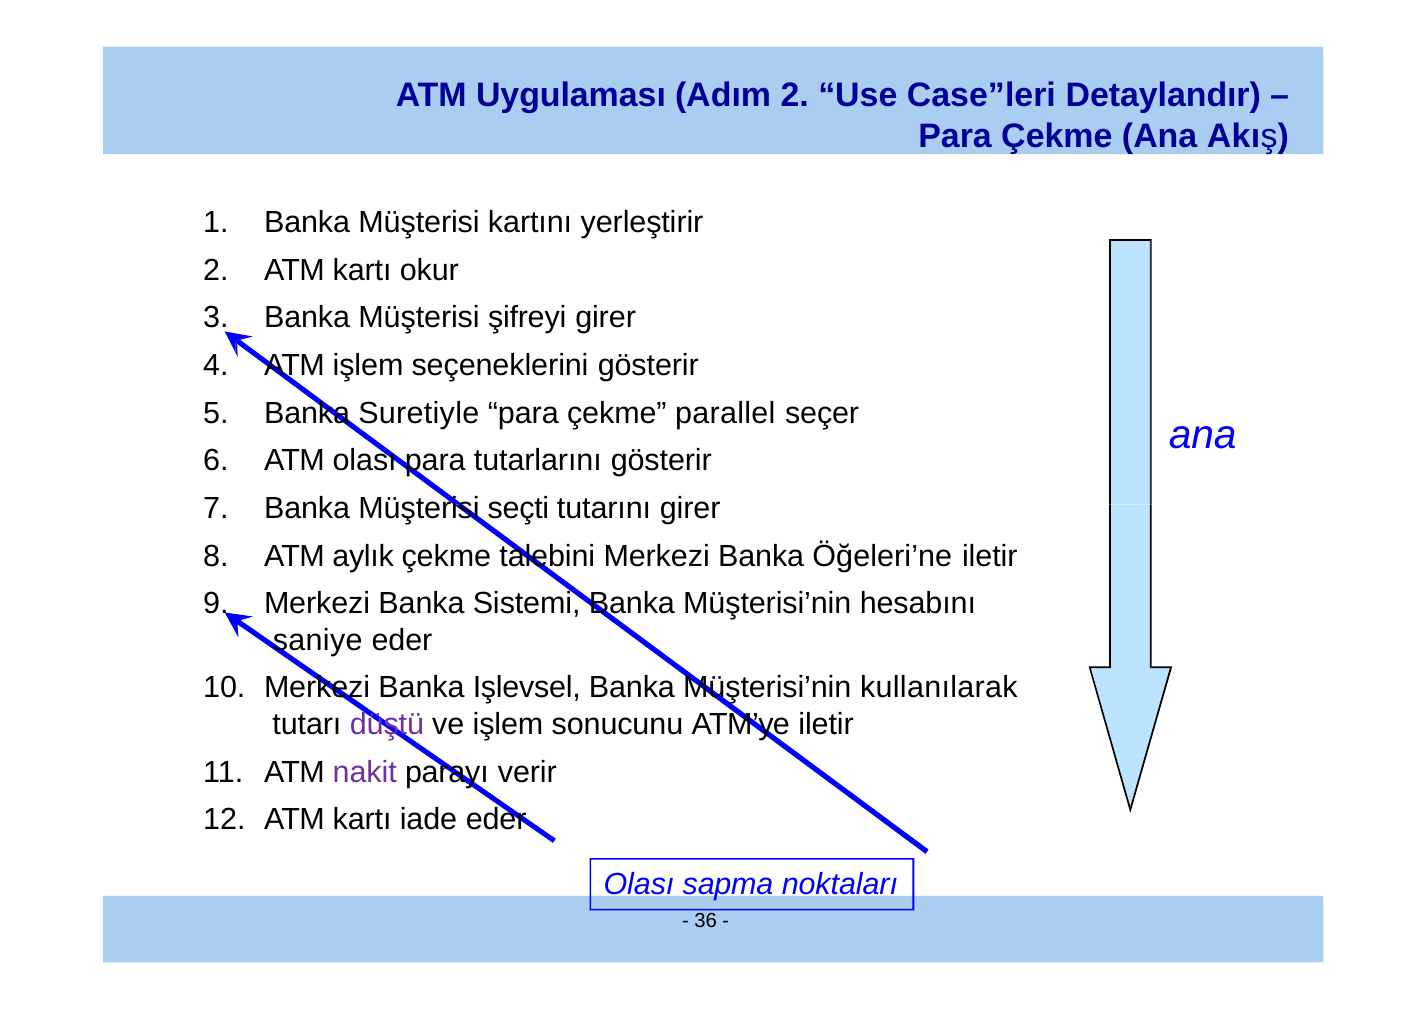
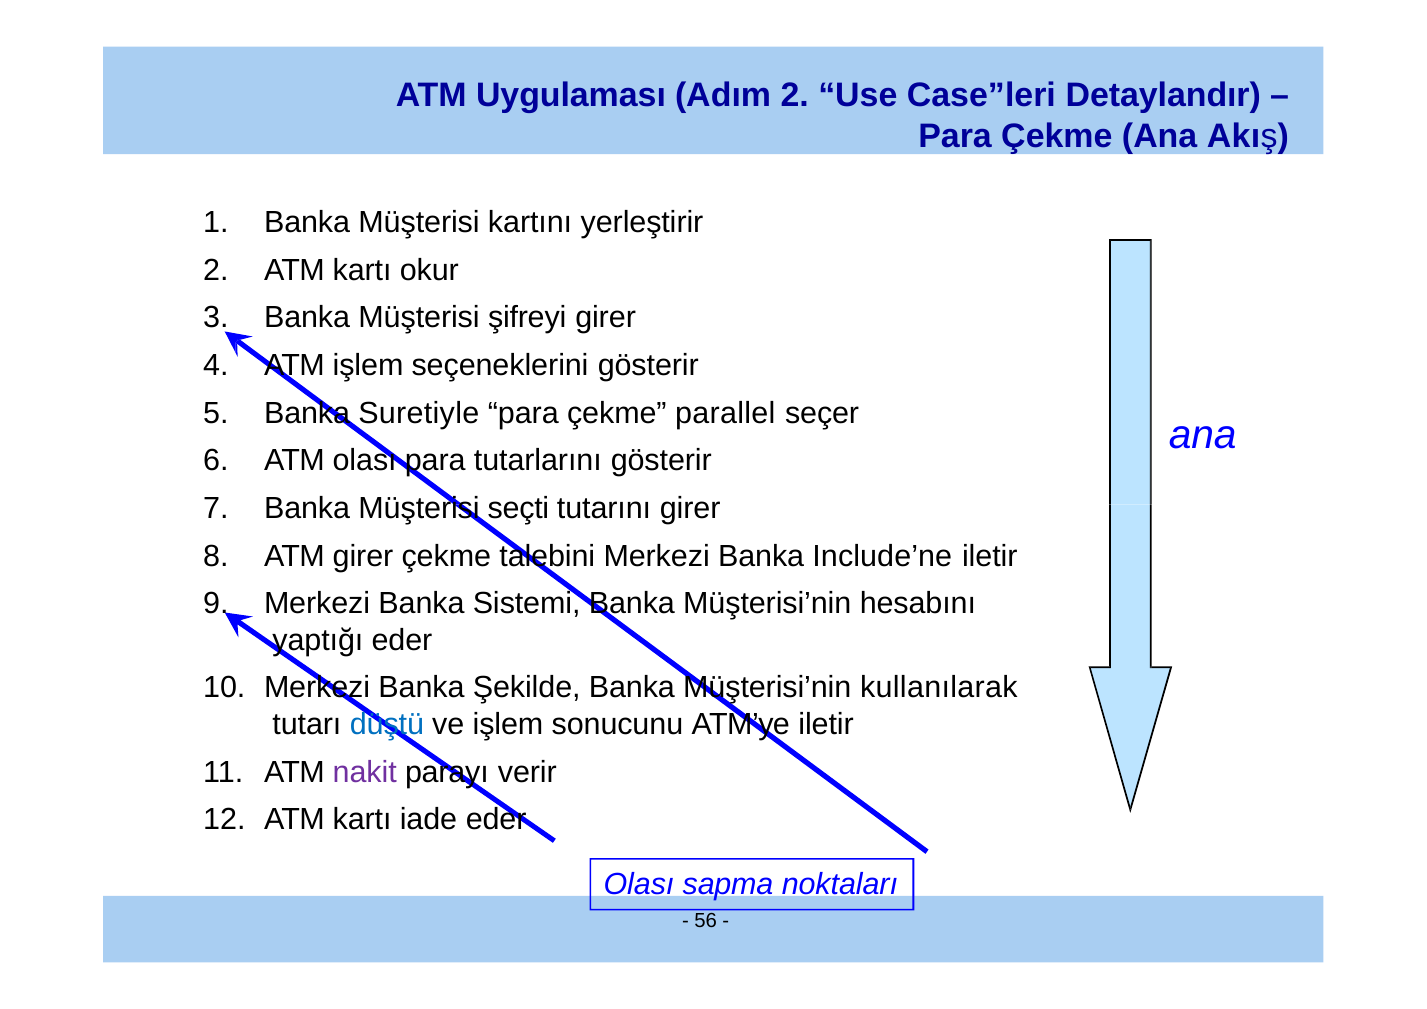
ATM aylık: aylık -> girer
Öğeleri’ne: Öğeleri’ne -> Include’ne
saniye: saniye -> yaptığı
Işlevsel: Işlevsel -> Şekilde
düştü colour: purple -> blue
36: 36 -> 56
